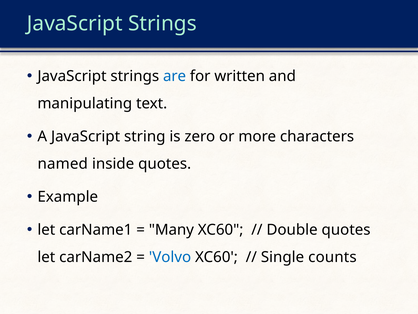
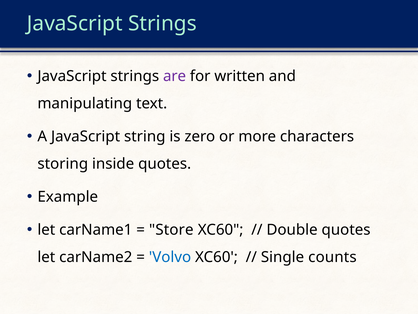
are colour: blue -> purple
named: named -> storing
Many: Many -> Store
